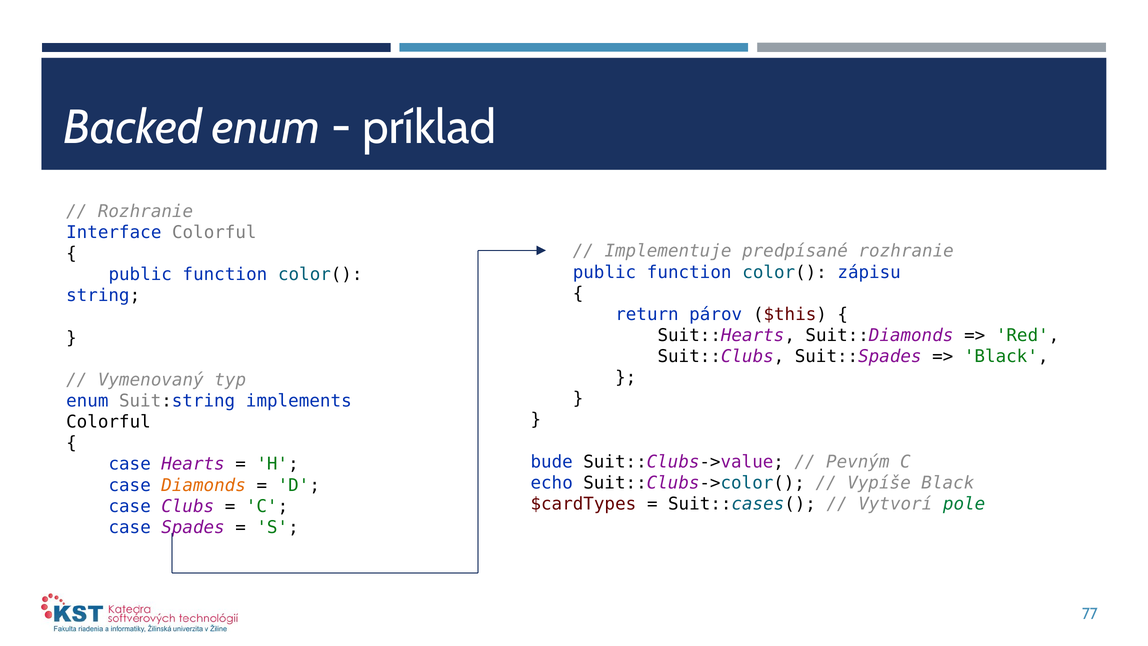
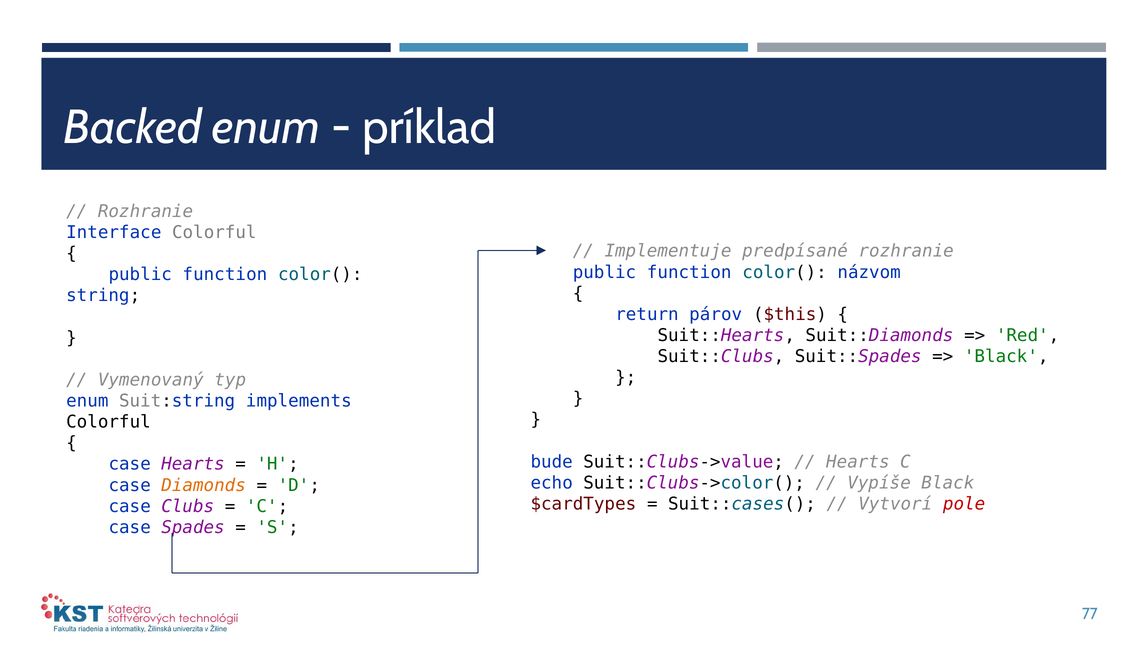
zápisu: zápisu -> názvom
Pevným at (858, 462): Pevným -> Hearts
pole colour: green -> red
